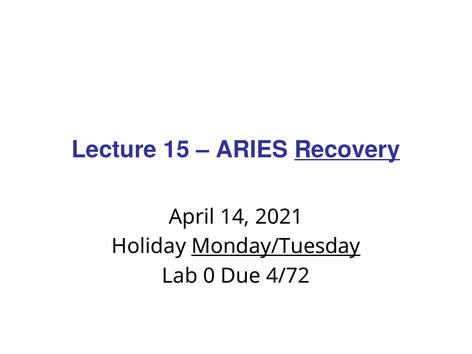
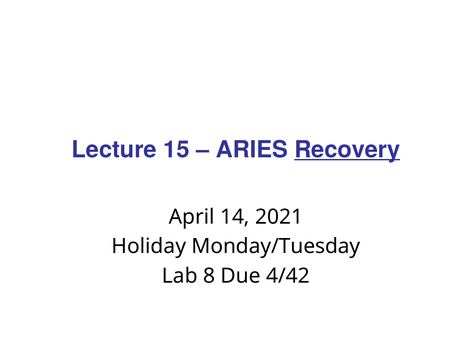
Monday/Tuesday underline: present -> none
0: 0 -> 8
4/72: 4/72 -> 4/42
